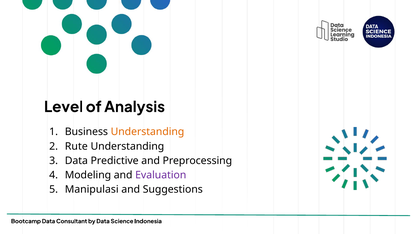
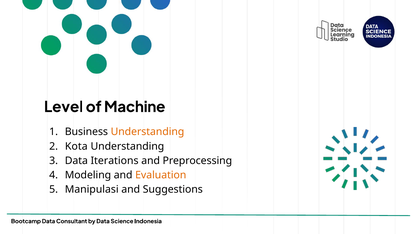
Analysis: Analysis -> Machine
Rute: Rute -> Kota
Predictive: Predictive -> Iterations
Evaluation colour: purple -> orange
